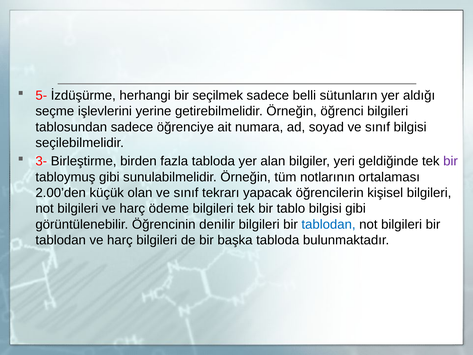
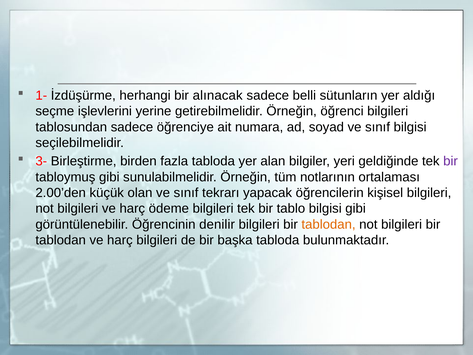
5-: 5- -> 1-
seçilmek: seçilmek -> alınacak
tablodan at (329, 224) colour: blue -> orange
